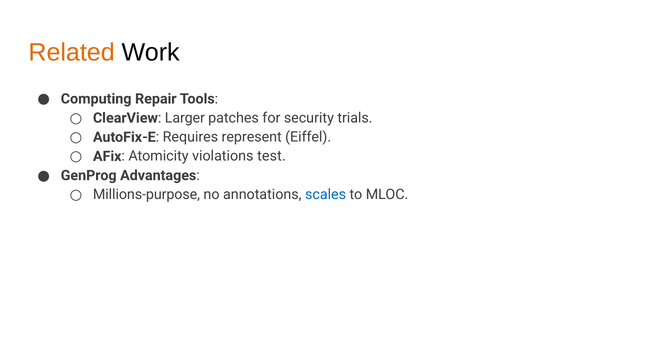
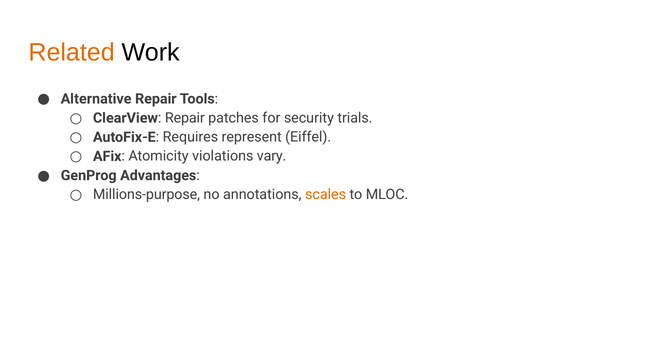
Computing: Computing -> Alternative
ClearView Larger: Larger -> Repair
test: test -> vary
scales colour: blue -> orange
